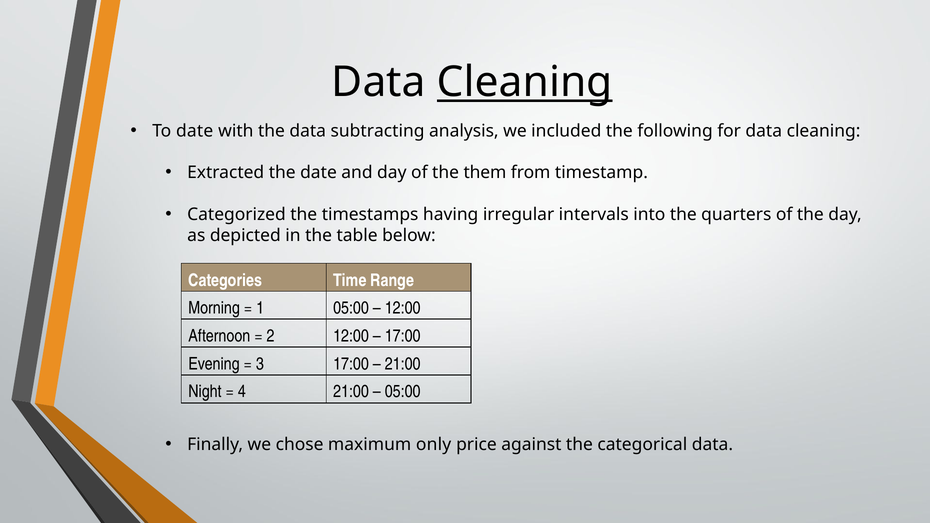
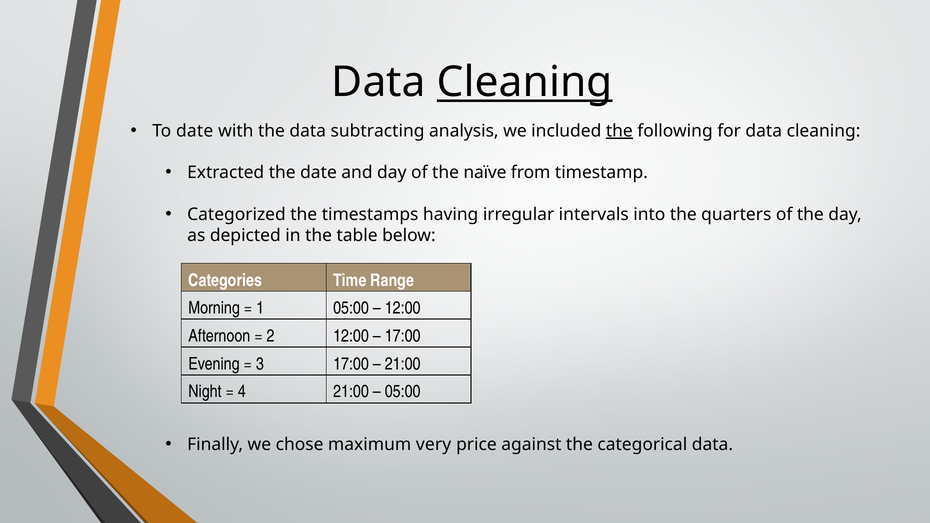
the at (619, 131) underline: none -> present
them: them -> naïve
only: only -> very
